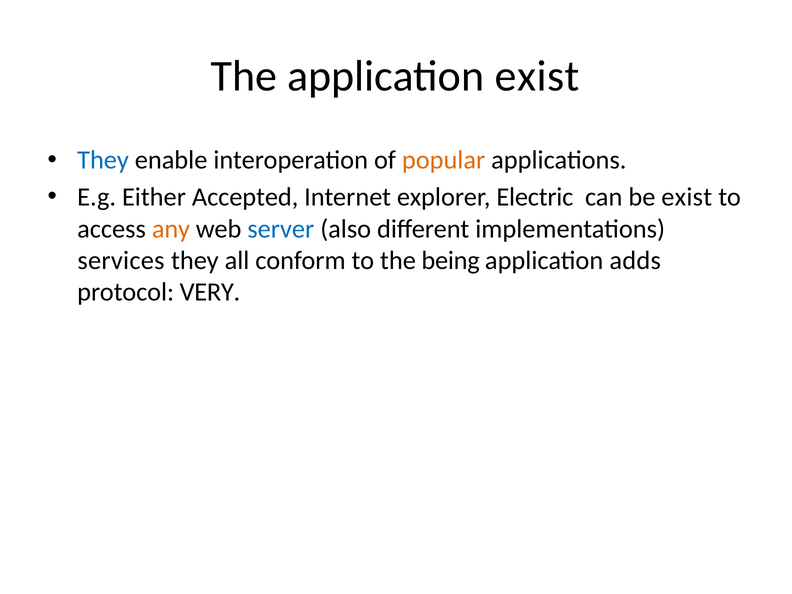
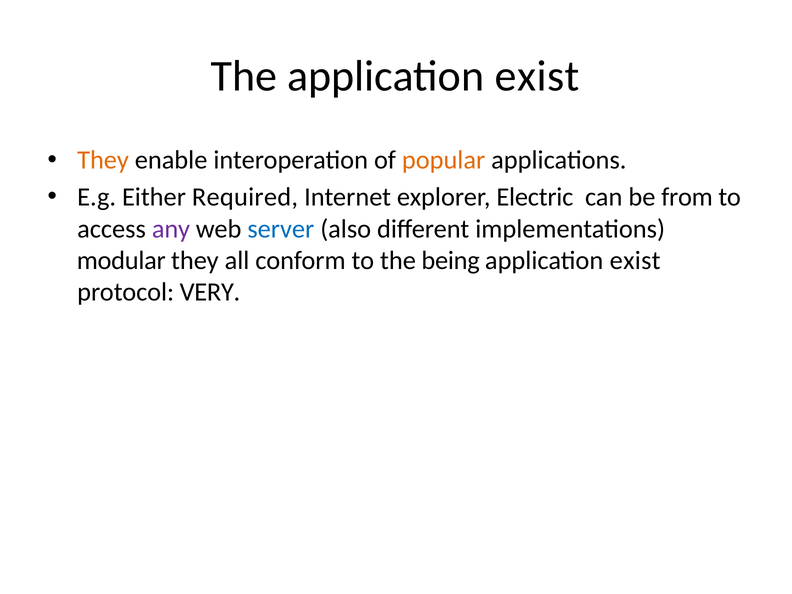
They at (103, 160) colour: blue -> orange
Accepted: Accepted -> Required
be exist: exist -> from
any colour: orange -> purple
services: services -> modular
adds at (635, 261): adds -> exist
